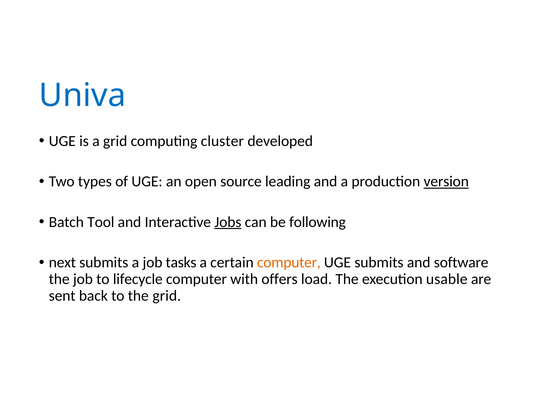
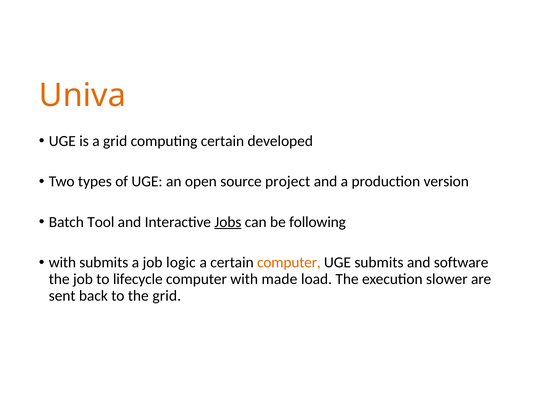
Univa colour: blue -> orange
computing cluster: cluster -> certain
leading: leading -> project
version underline: present -> none
next at (62, 262): next -> with
tasks: tasks -> logic
offers: offers -> made
usable: usable -> slower
